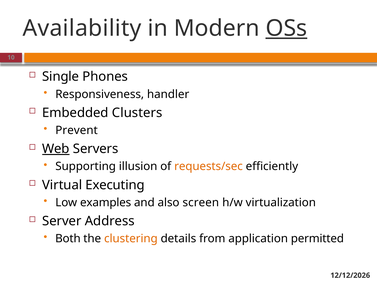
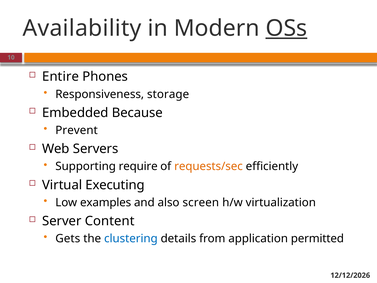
Single: Single -> Entire
handler: handler -> storage
Clusters: Clusters -> Because
Web underline: present -> none
illusion: illusion -> require
Address: Address -> Content
Both: Both -> Gets
clustering colour: orange -> blue
